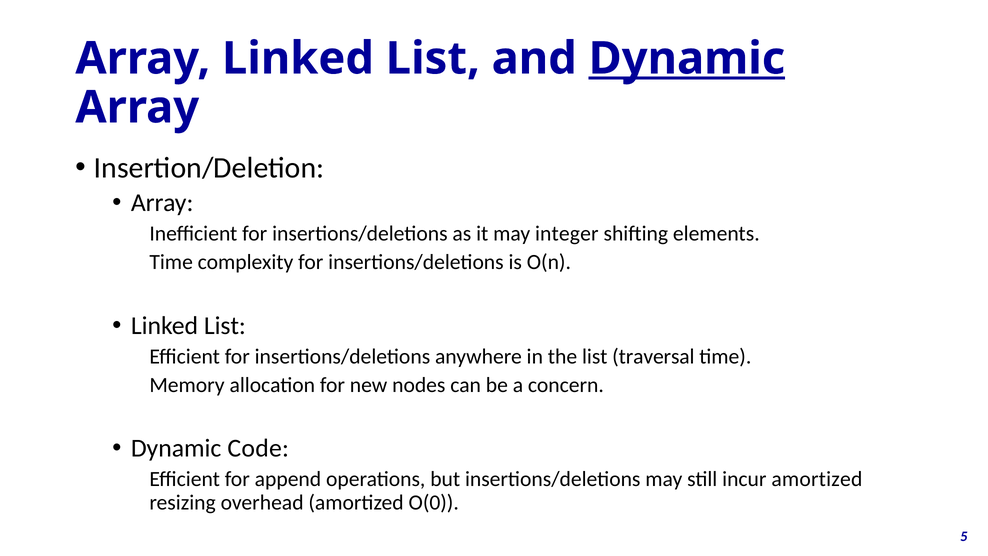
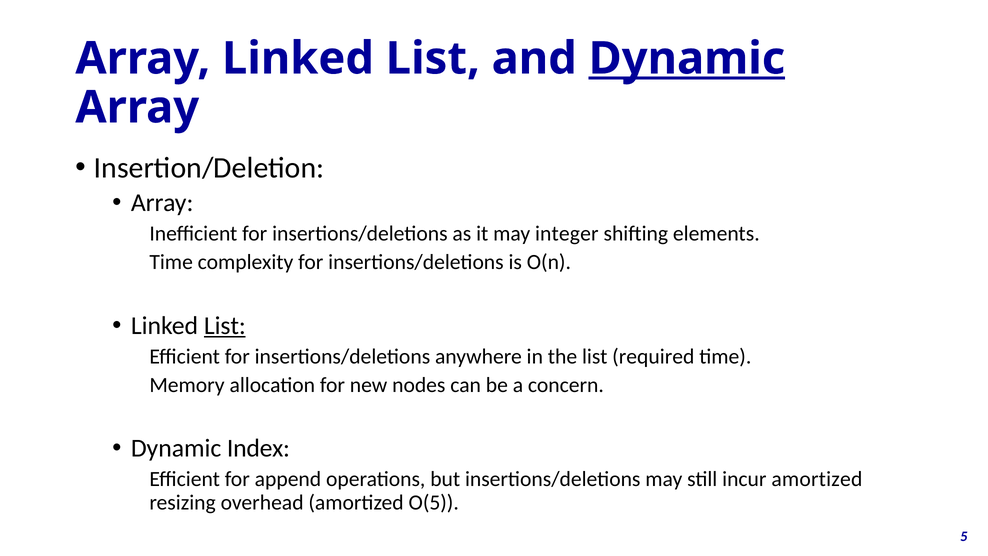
List at (225, 326) underline: none -> present
traversal: traversal -> required
Code: Code -> Index
O(0: O(0 -> O(5
